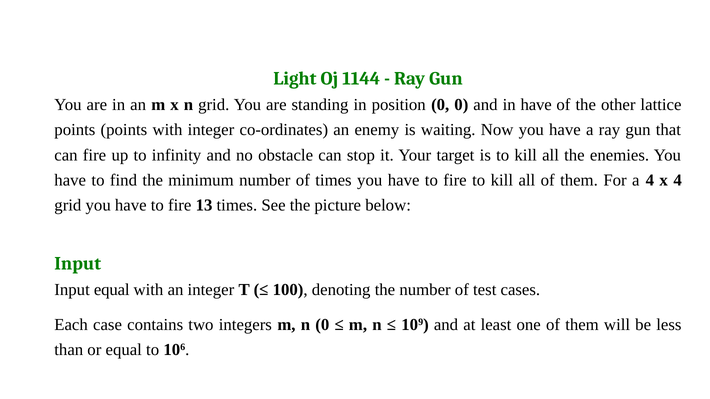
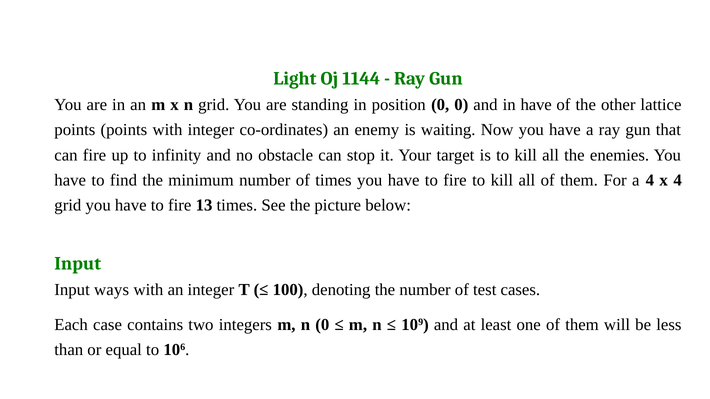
Input equal: equal -> ways
